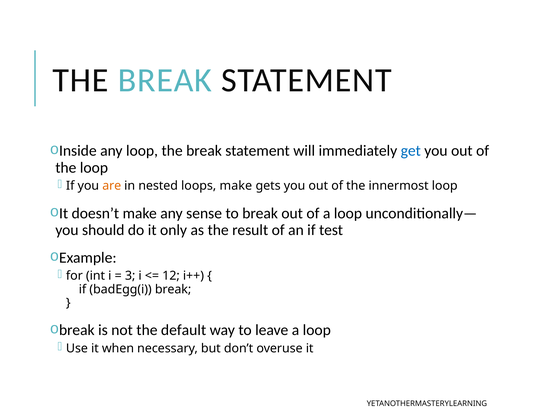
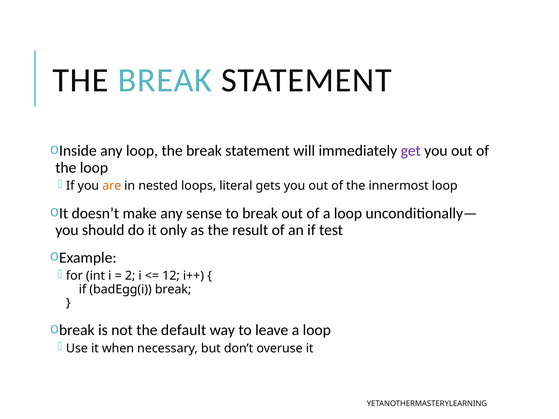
get colour: blue -> purple
loops make: make -> literal
3: 3 -> 2
